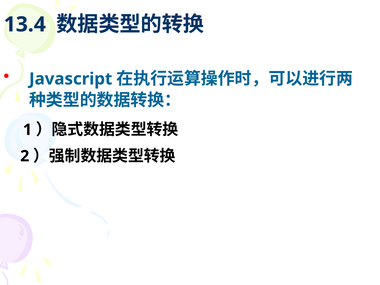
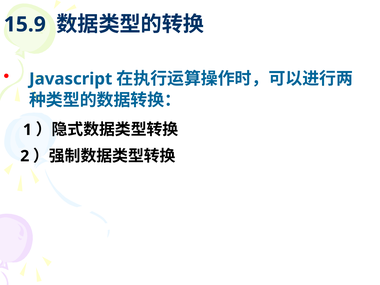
13.4: 13.4 -> 15.9
